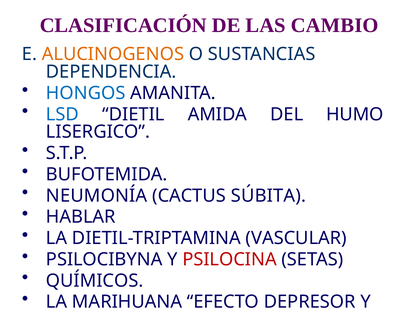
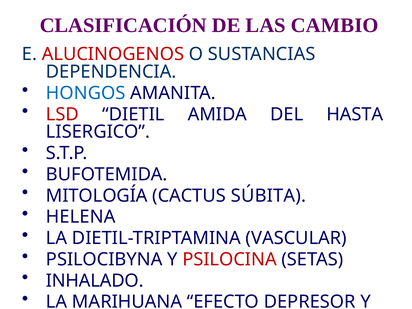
ALUCINOGENOS colour: orange -> red
LSD colour: blue -> red
HUMO: HUMO -> HASTA
NEUMONÍA: NEUMONÍA -> MITOLOGÍA
HABLAR: HABLAR -> HELENA
QUÍMICOS: QUÍMICOS -> INHALADO
